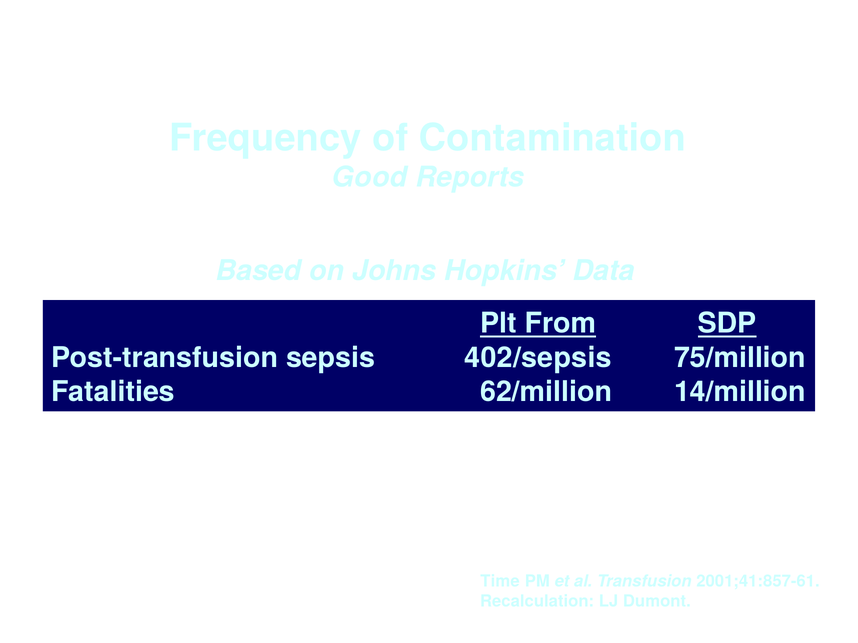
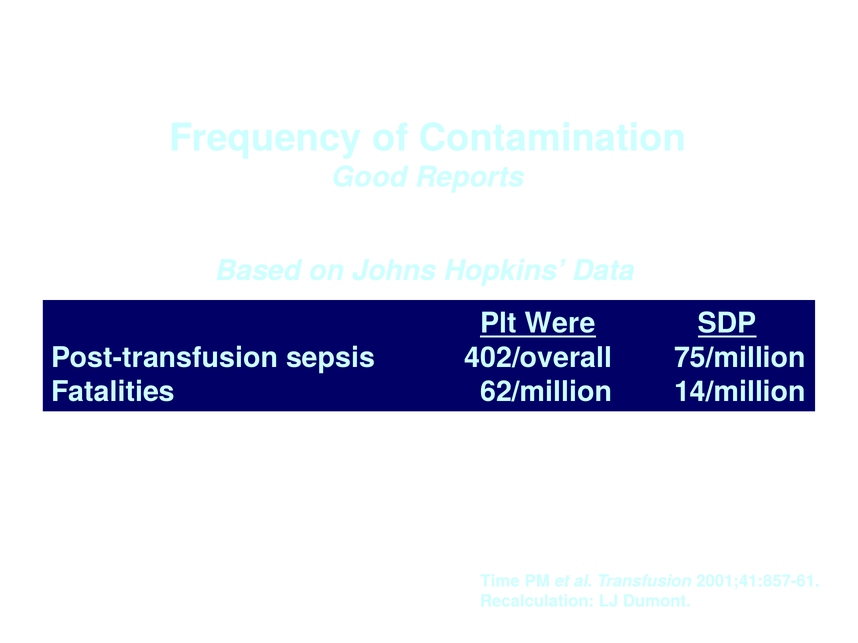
From: From -> Were
402/sepsis: 402/sepsis -> 402/overall
